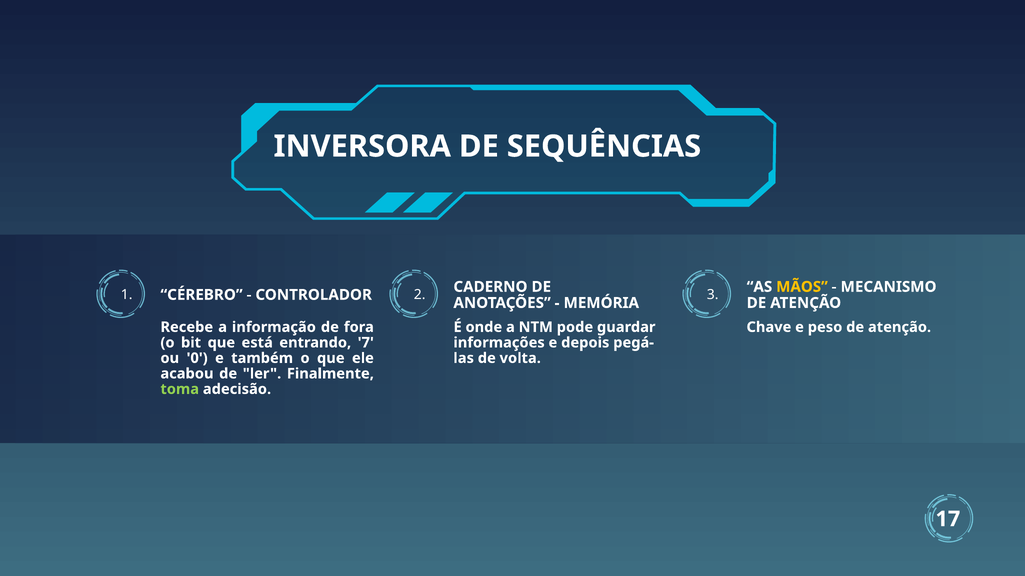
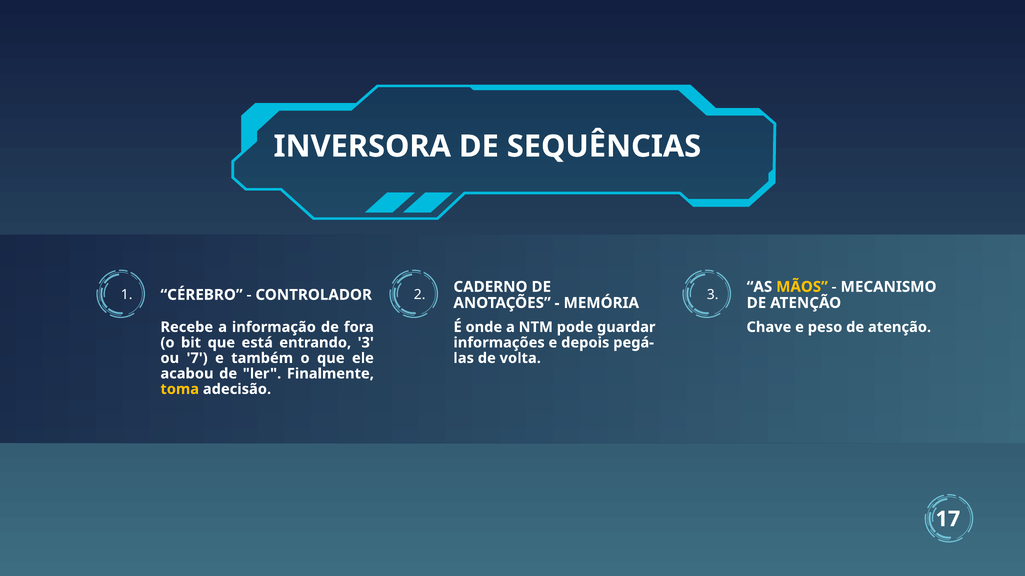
entrando 7: 7 -> 3
0: 0 -> 7
toma colour: light green -> yellow
